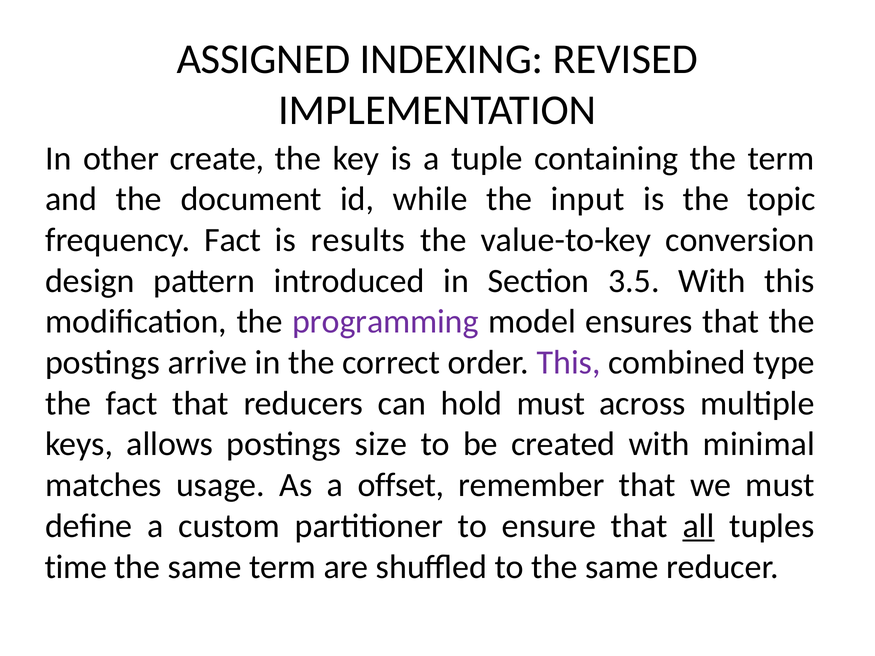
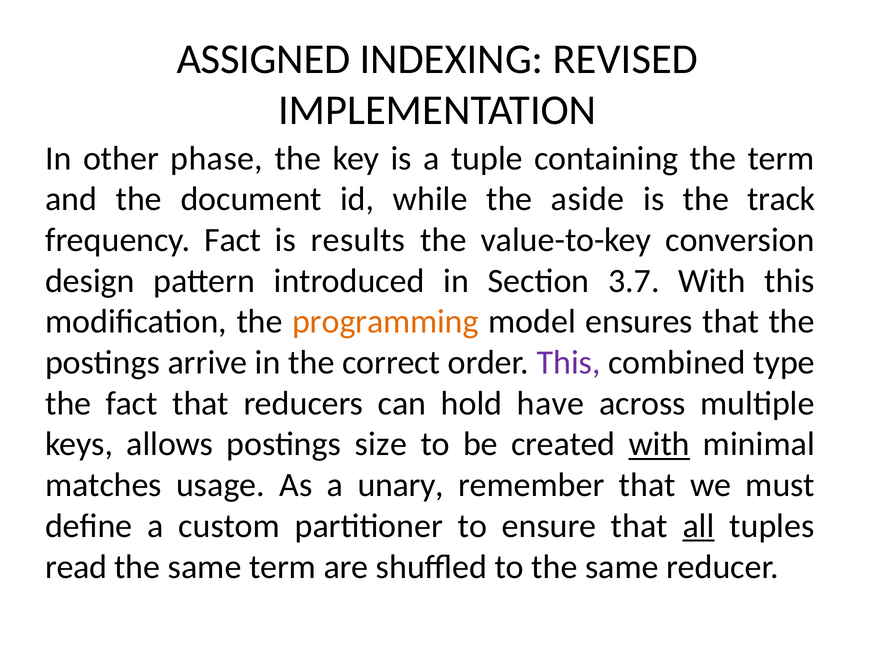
create: create -> phase
input: input -> aside
topic: topic -> track
3.5: 3.5 -> 3.7
programming colour: purple -> orange
hold must: must -> have
with at (659, 444) underline: none -> present
offset: offset -> unary
time: time -> read
